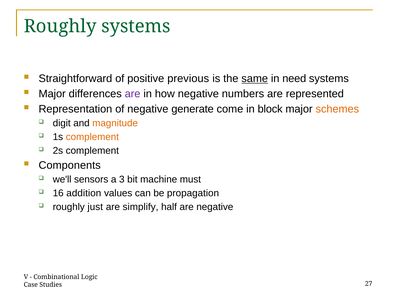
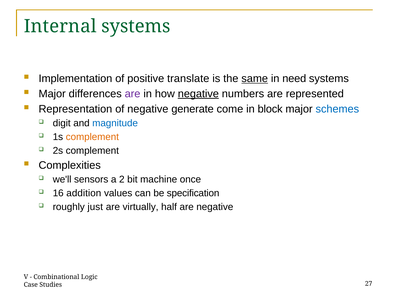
Roughly at (60, 26): Roughly -> Internal
Straightforward: Straightforward -> Implementation
previous: previous -> translate
negative at (198, 94) underline: none -> present
schemes colour: orange -> blue
magnitude colour: orange -> blue
Components: Components -> Complexities
3: 3 -> 2
must: must -> once
propagation: propagation -> specification
simplify: simplify -> virtually
